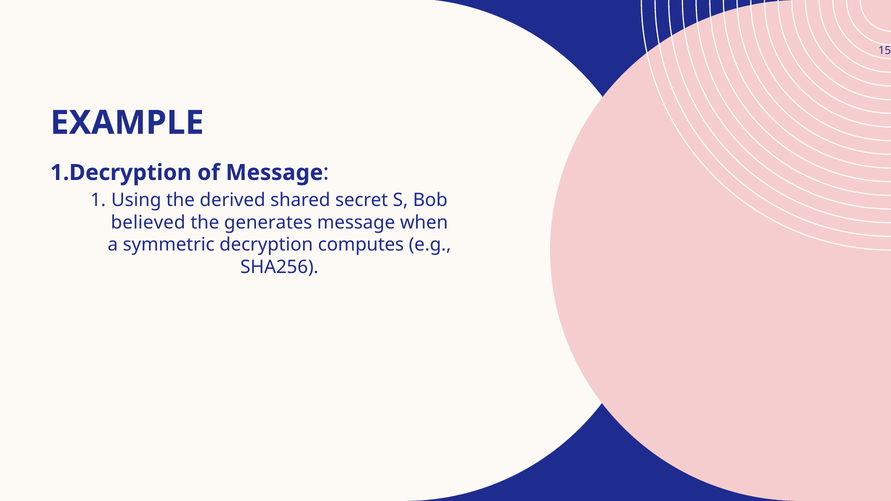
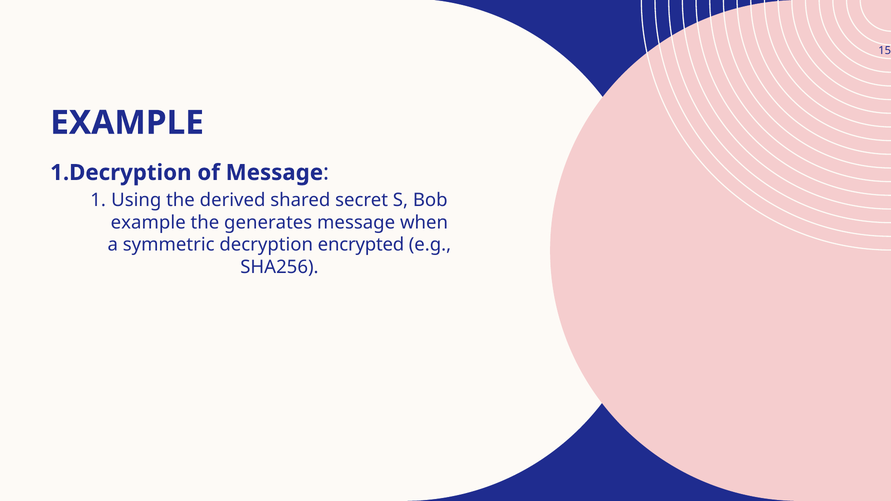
believed at (148, 223): believed -> example
computes: computes -> encrypted
